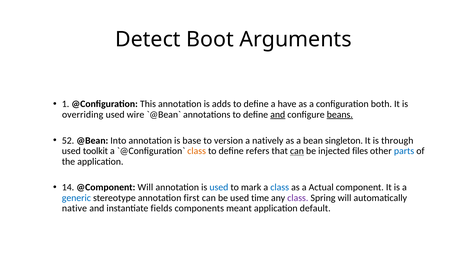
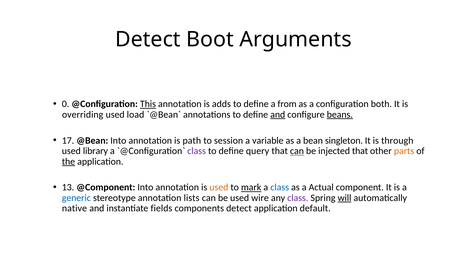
1: 1 -> 0
This underline: none -> present
have: have -> from
wire: wire -> load
52: 52 -> 17
base: base -> path
version: version -> session
natively: natively -> variable
toolkit: toolkit -> library
class at (197, 151) colour: orange -> purple
refers: refers -> query
injected files: files -> that
parts colour: blue -> orange
the underline: none -> present
14: 14 -> 13
@Component Will: Will -> Into
used at (219, 187) colour: blue -> orange
mark underline: none -> present
first: first -> lists
time: time -> wire
will at (345, 198) underline: none -> present
components meant: meant -> detect
